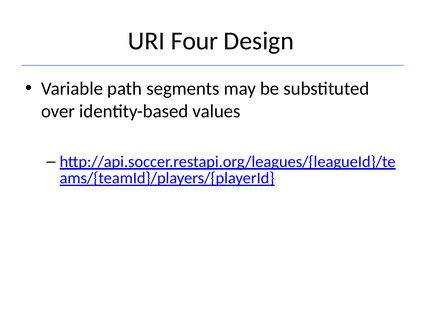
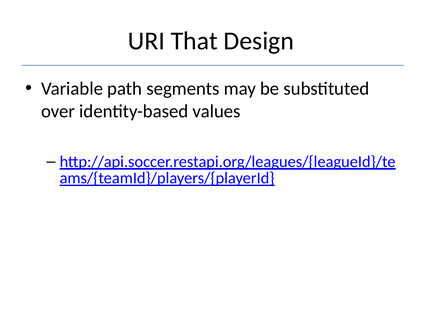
Four: Four -> That
